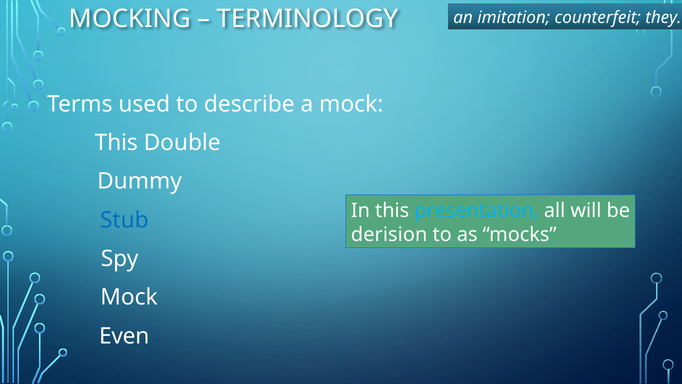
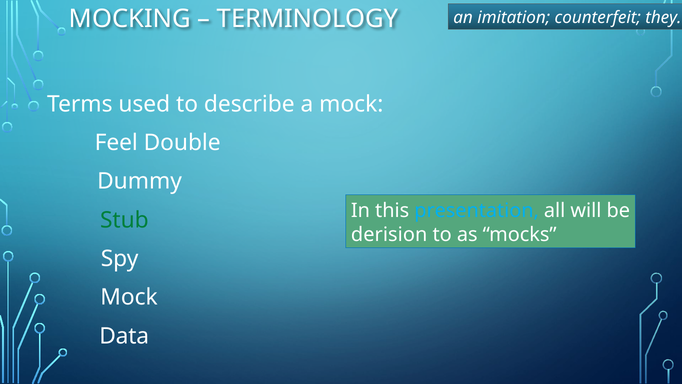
This at (116, 143): This -> Feel
Stub colour: blue -> green
Even: Even -> Data
